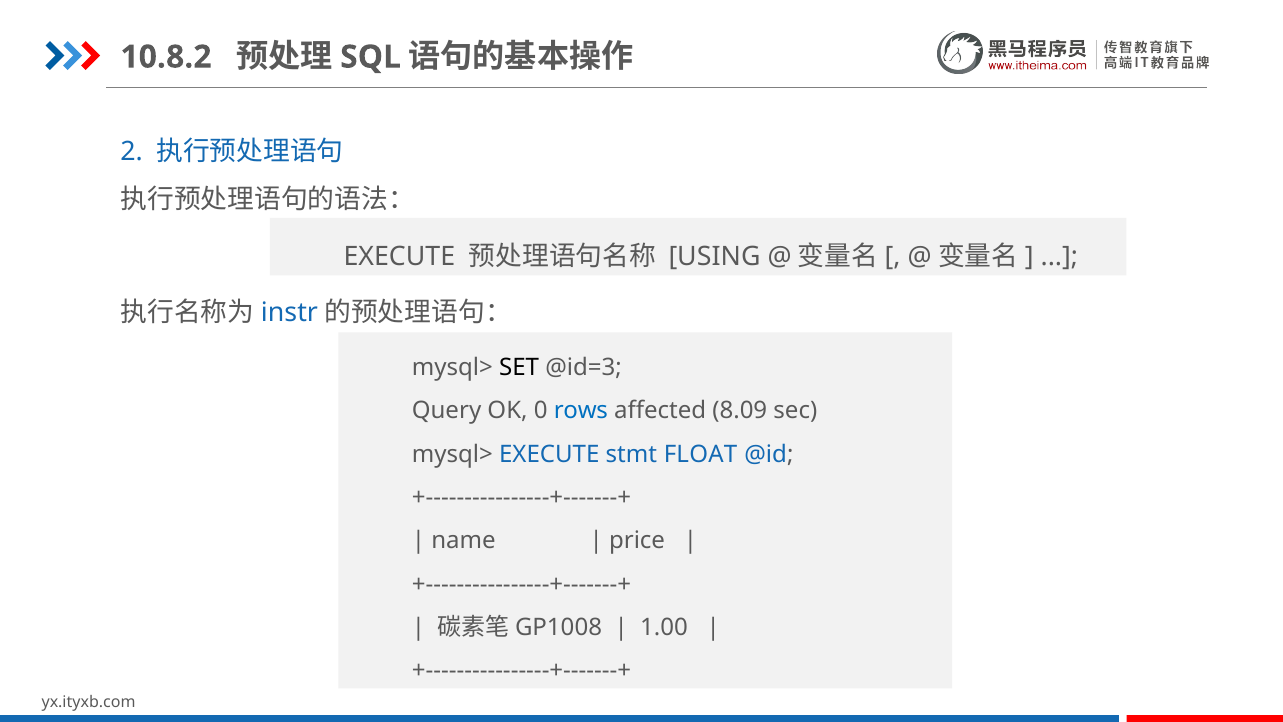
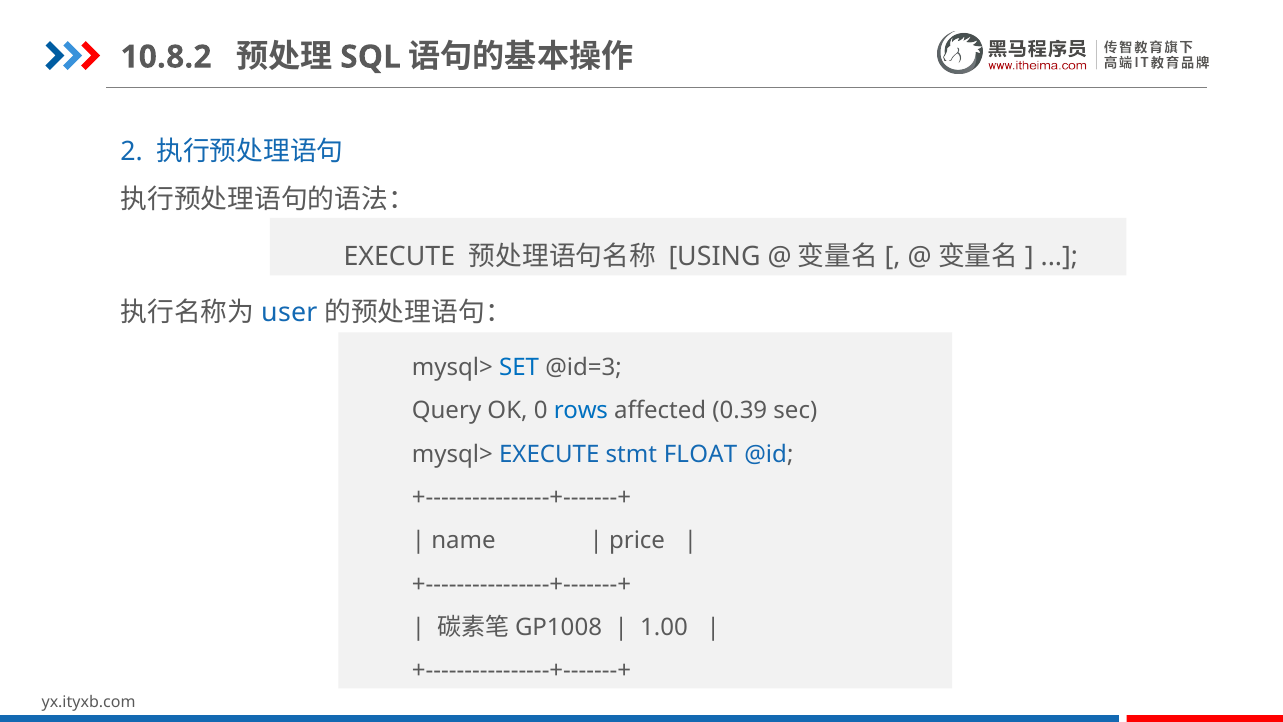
instr: instr -> user
SET colour: black -> blue
8.09: 8.09 -> 0.39
